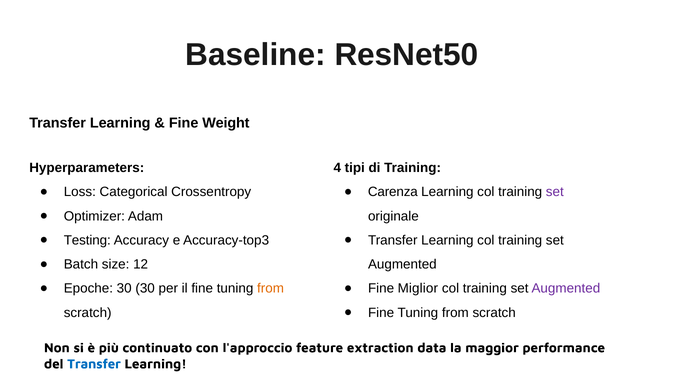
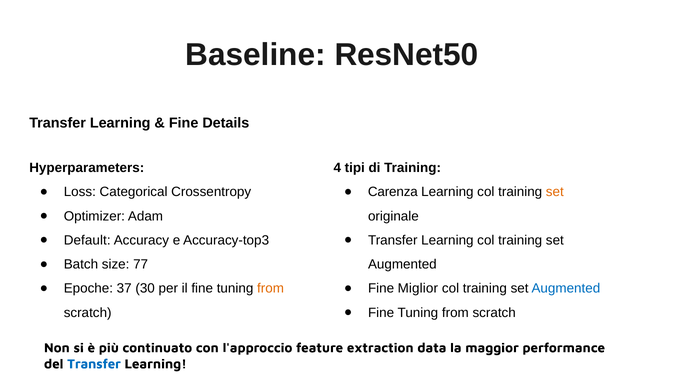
Weight: Weight -> Details
set at (555, 192) colour: purple -> orange
Testing: Testing -> Default
12: 12 -> 77
Epoche 30: 30 -> 37
Augmented at (566, 289) colour: purple -> blue
